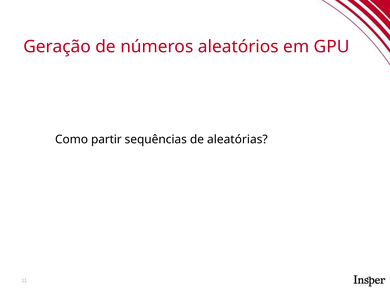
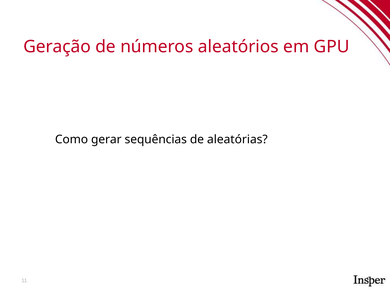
partir: partir -> gerar
